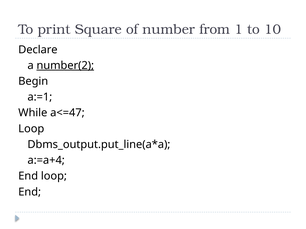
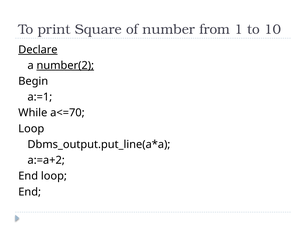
Declare underline: none -> present
a<=47: a<=47 -> a<=70
a:=a+4: a:=a+4 -> a:=a+2
